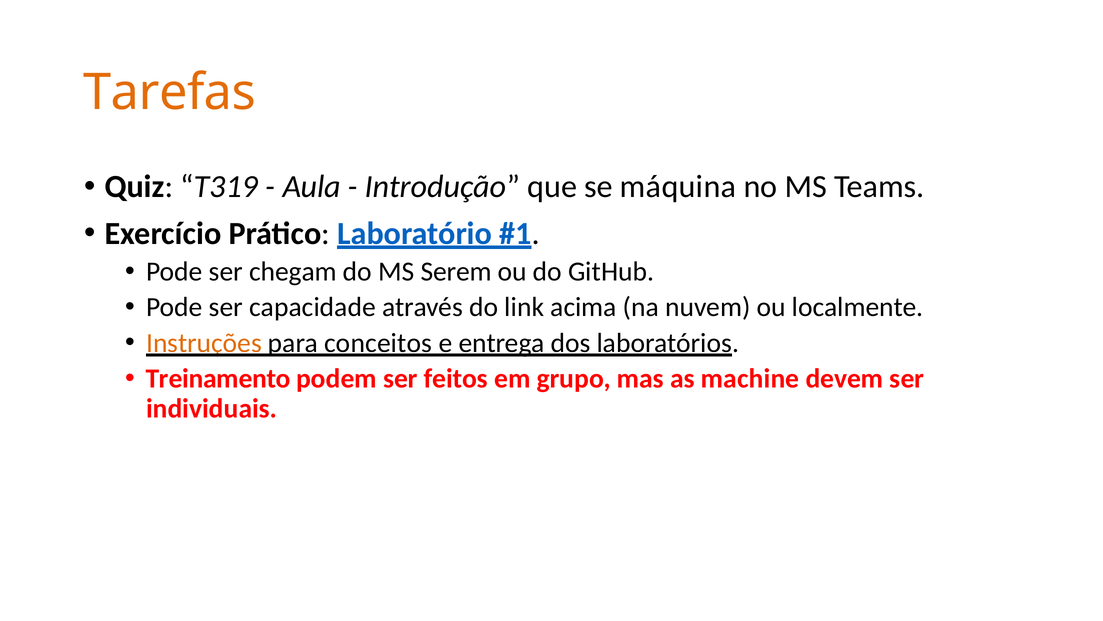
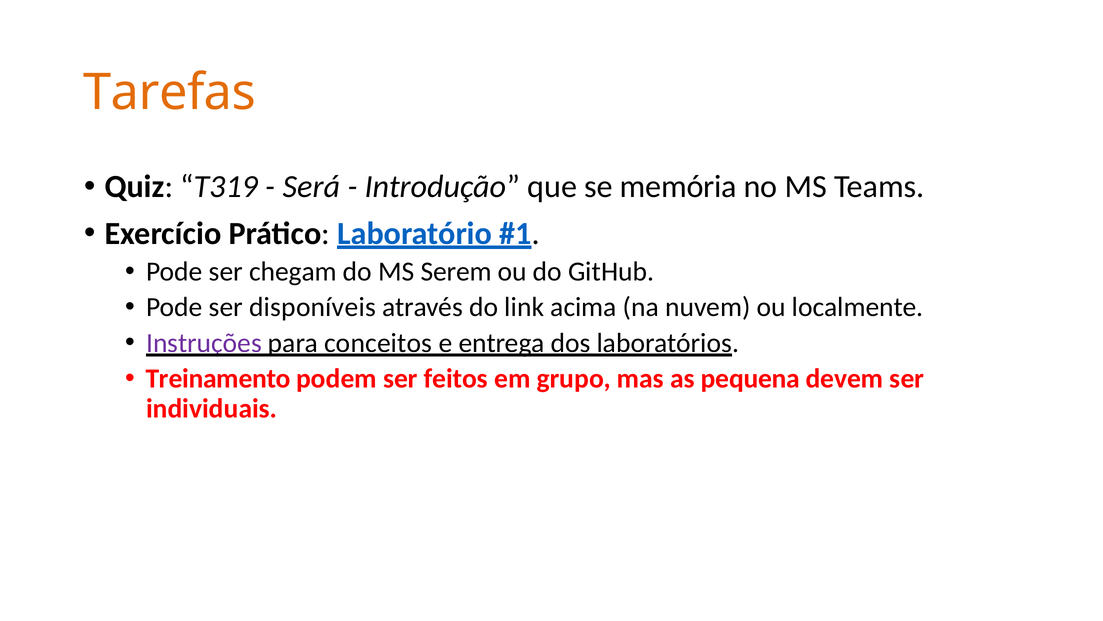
Aula: Aula -> Será
máquina: máquina -> memória
capacidade: capacidade -> disponíveis
Instruções colour: orange -> purple
machine: machine -> pequena
